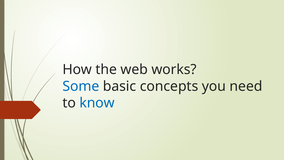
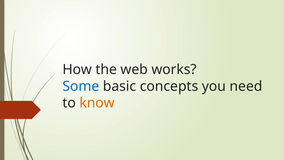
know colour: blue -> orange
